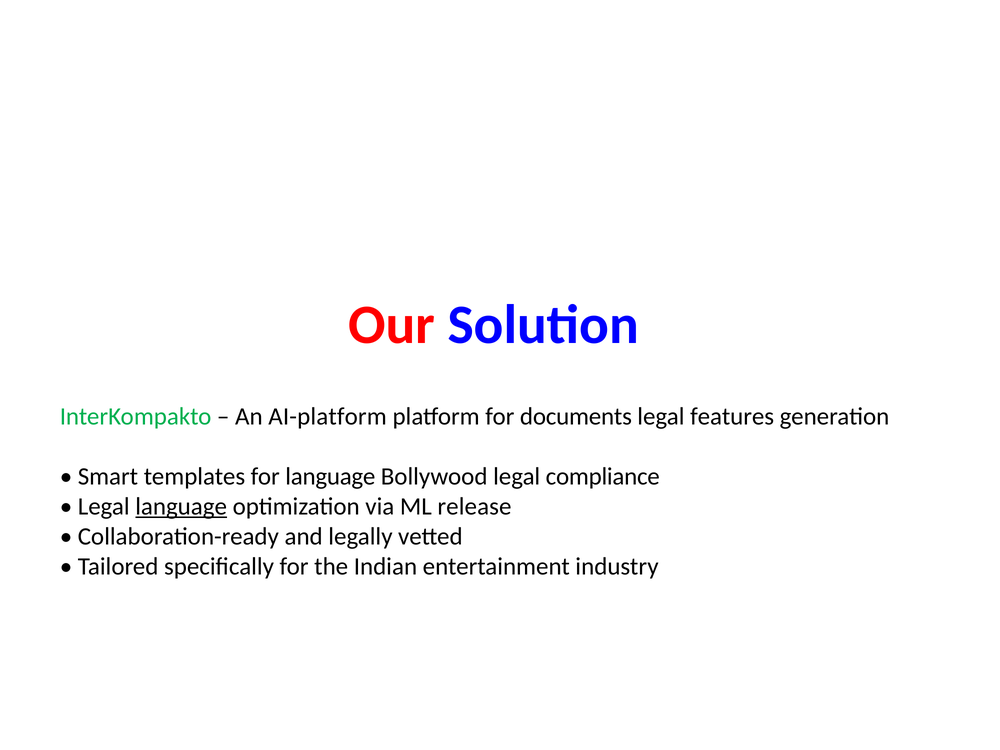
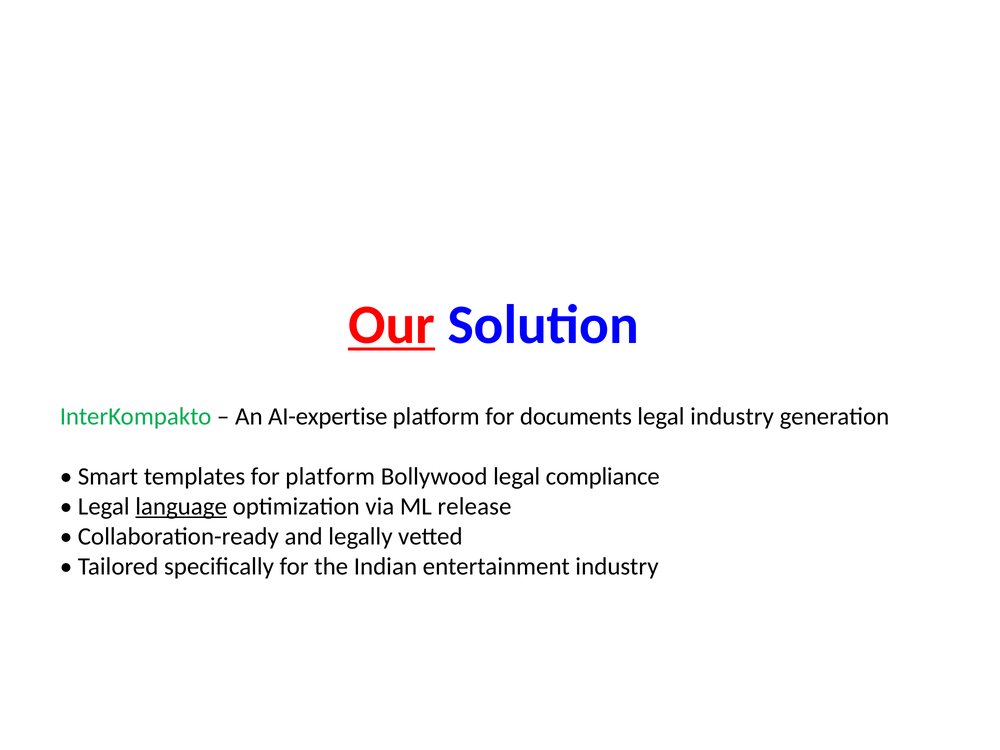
Our underline: none -> present
AI-platform: AI-platform -> AI-expertise
legal features: features -> industry
for language: language -> platform
